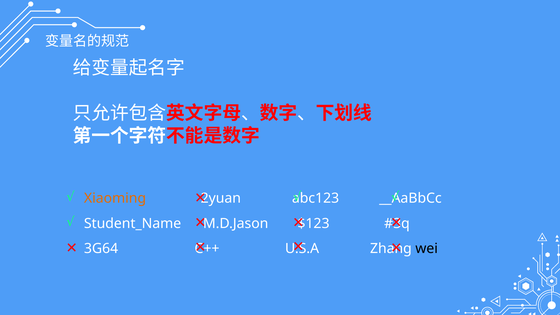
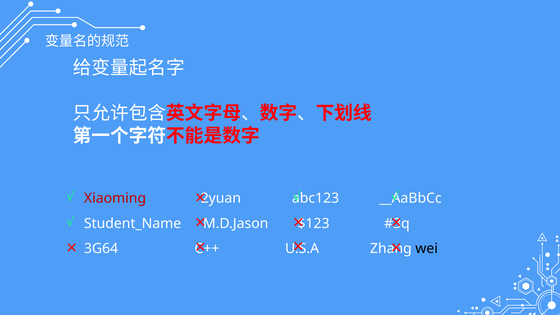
Xiaoming colour: orange -> red
